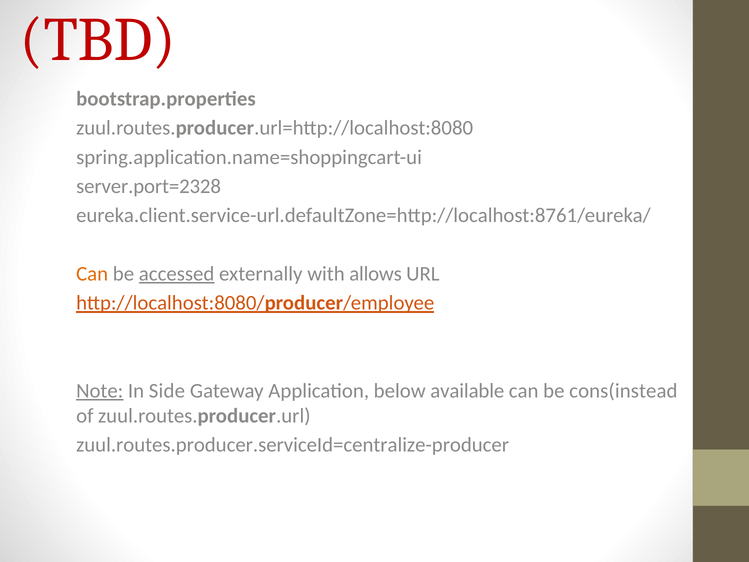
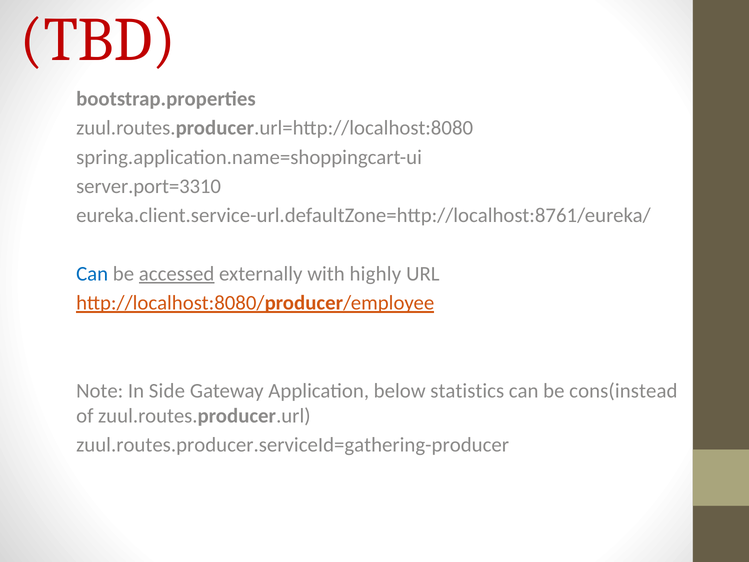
server.port=2328: server.port=2328 -> server.port=3310
Can at (92, 274) colour: orange -> blue
allows: allows -> highly
Note underline: present -> none
available: available -> statistics
zuul.routes.producer.serviceId=centralize-producer: zuul.routes.producer.serviceId=centralize-producer -> zuul.routes.producer.serviceId=gathering-producer
